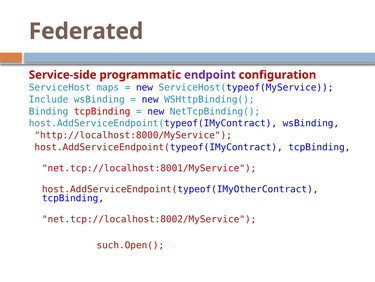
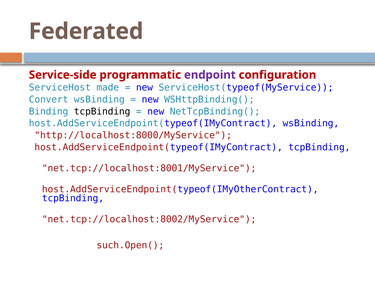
maps: maps -> made
Include: Include -> Convert
tcpBinding at (102, 111) colour: red -> black
